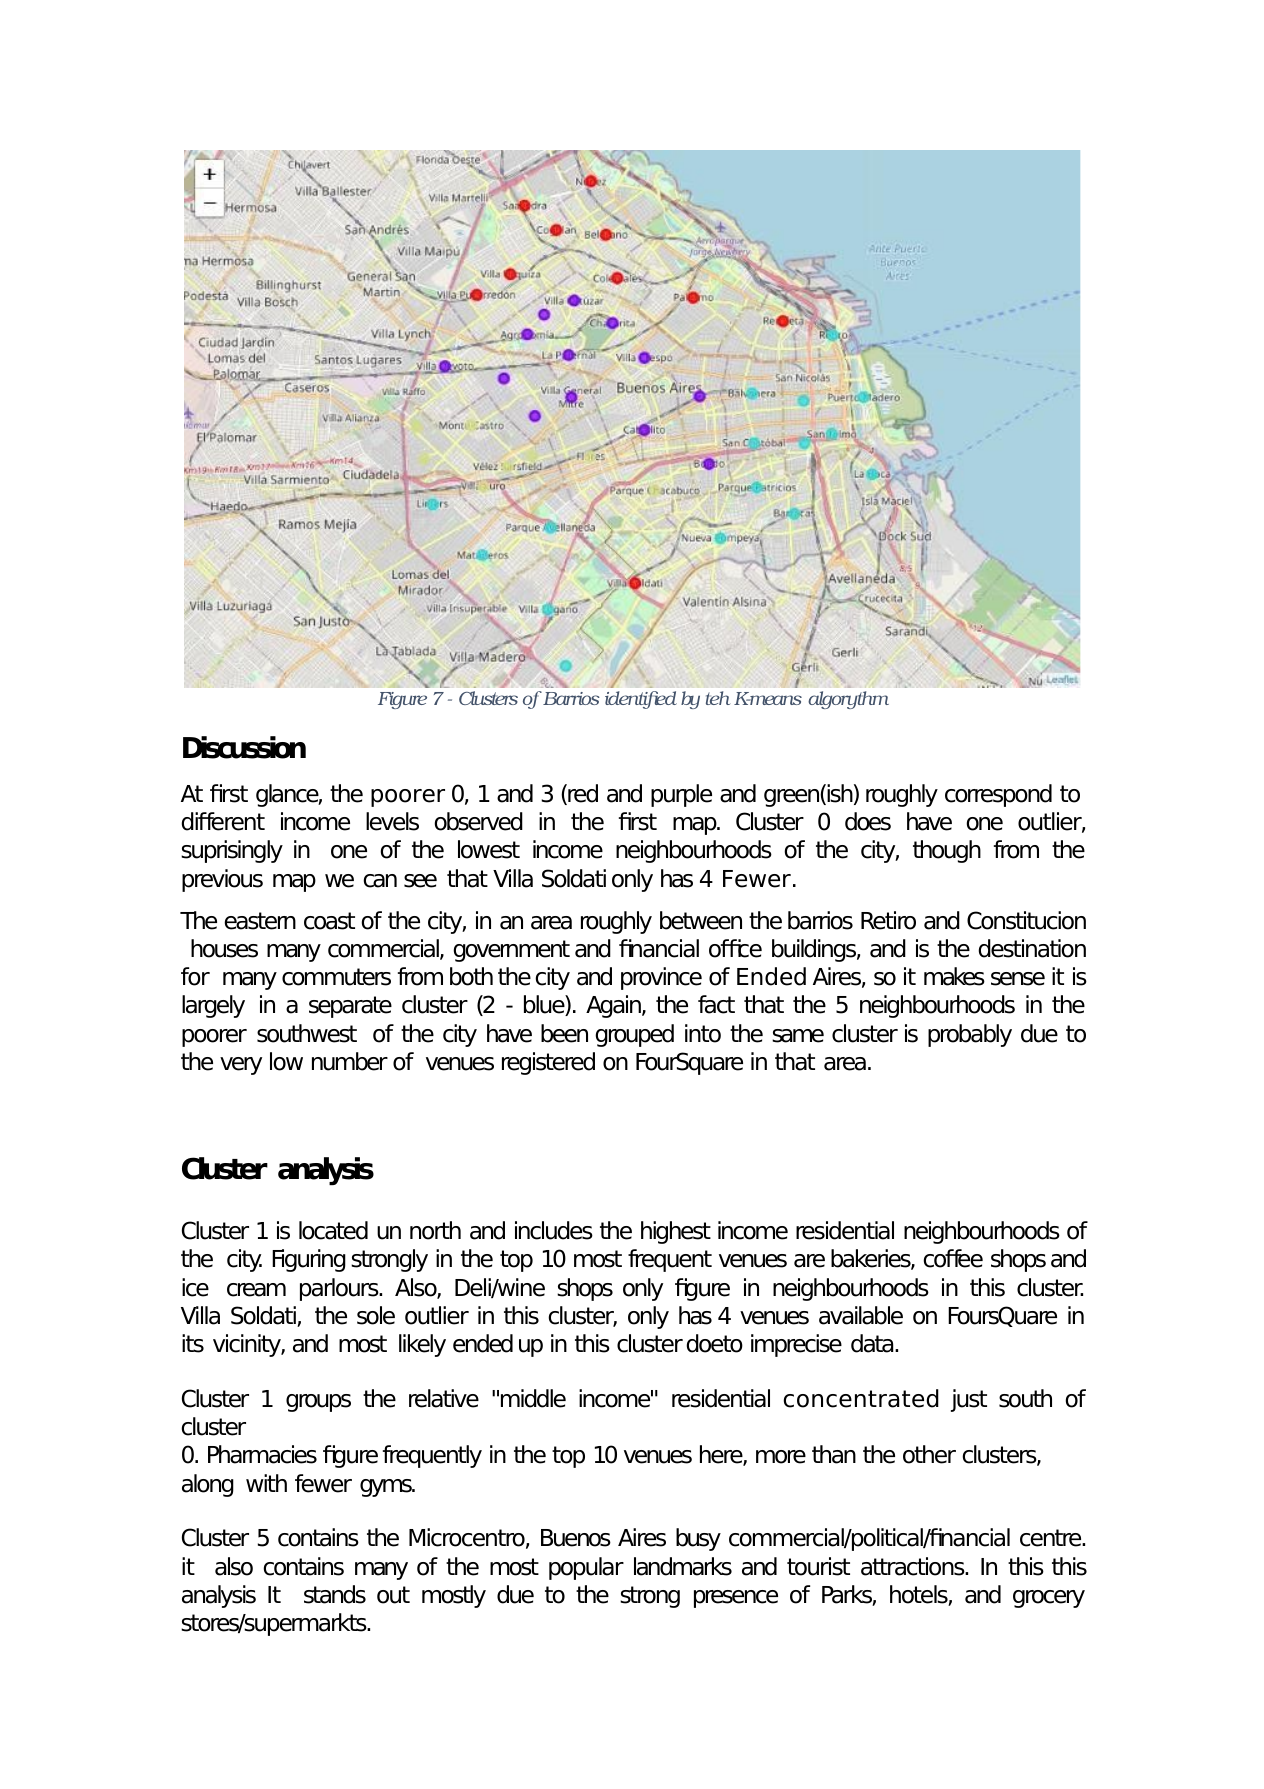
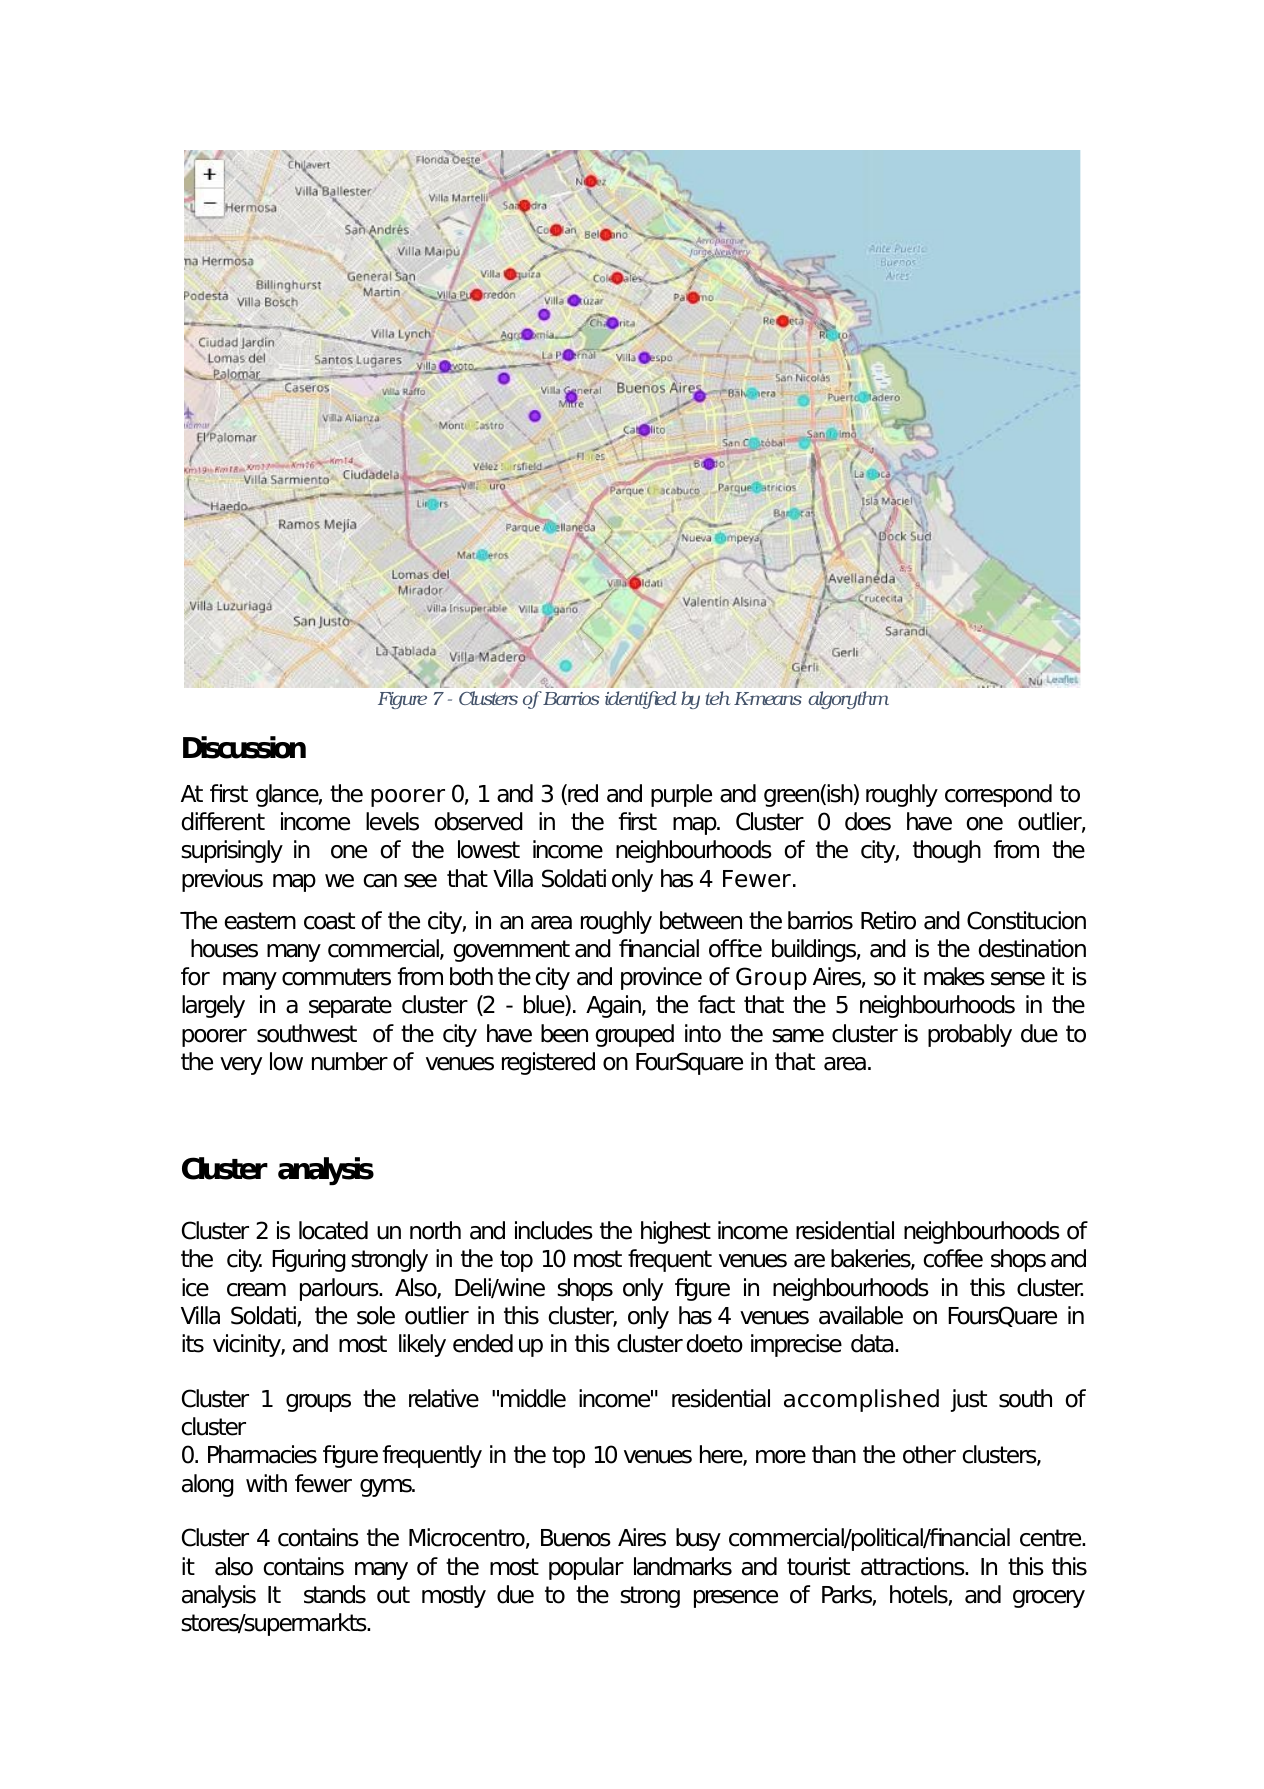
of Ended: Ended -> Group
1 at (263, 1232): 1 -> 2
concentrated: concentrated -> accomplished
Cluster 5: 5 -> 4
